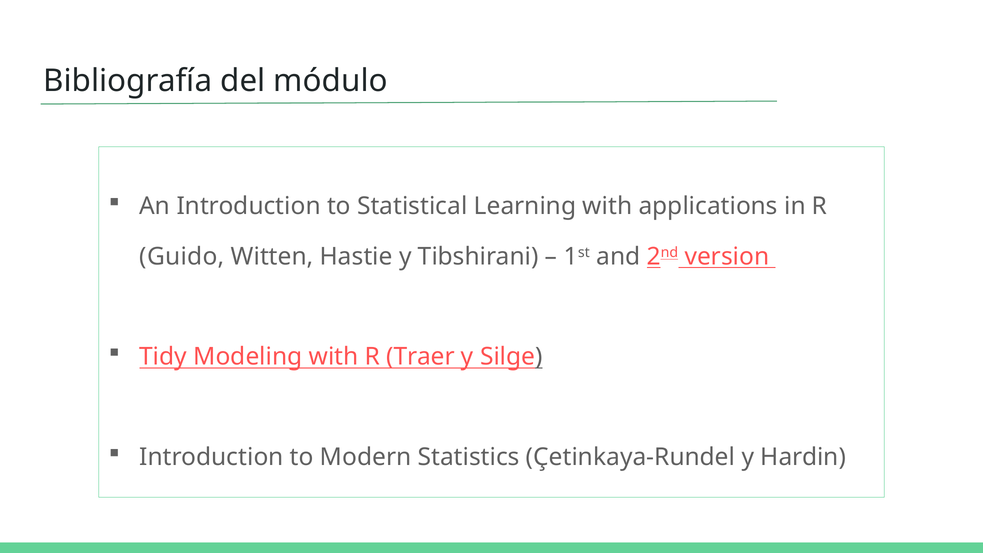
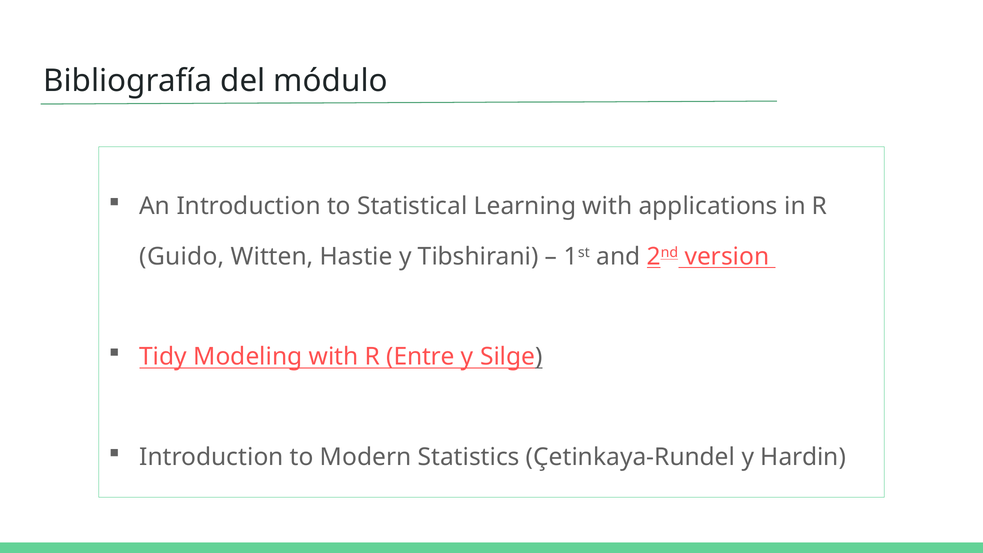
Traer: Traer -> Entre
